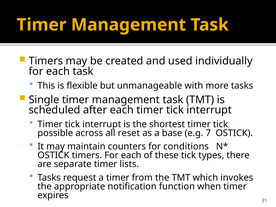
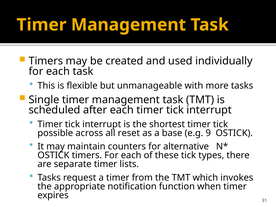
7: 7 -> 9
conditions: conditions -> alternative
